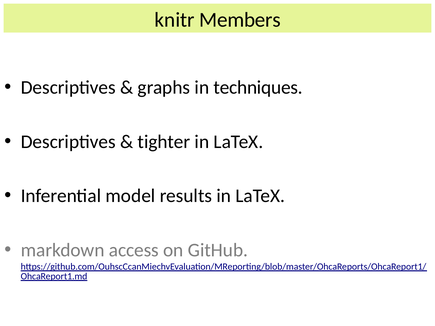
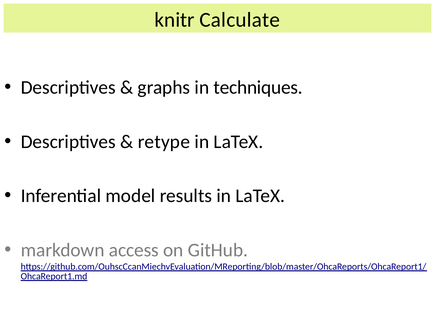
Members: Members -> Calculate
tighter: tighter -> retype
